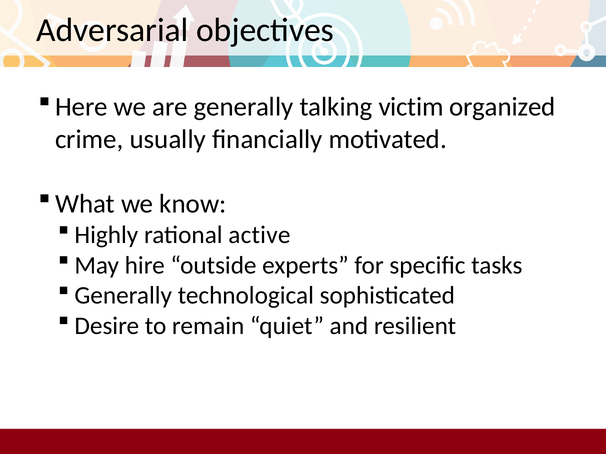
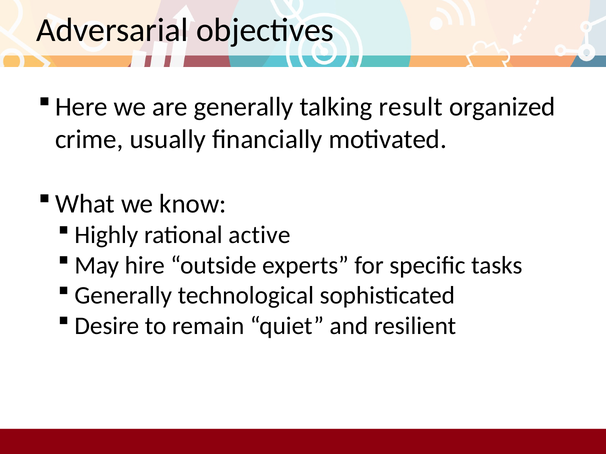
victim: victim -> result
